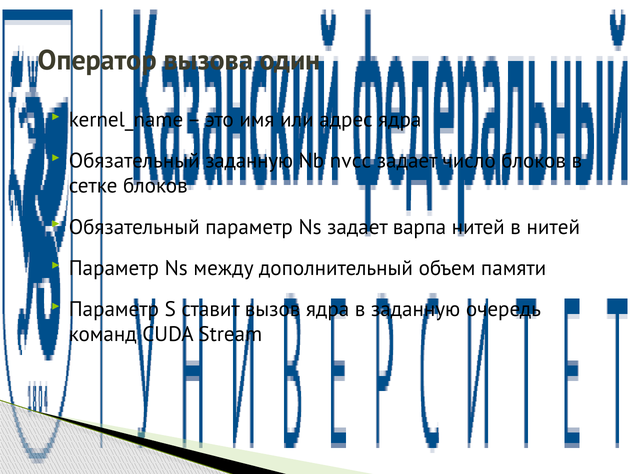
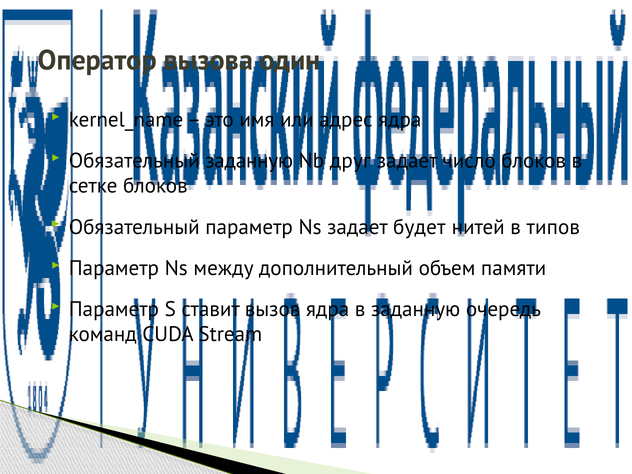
nvcc: nvcc -> друг
варпа: варпа -> будет
в нитей: нитей -> типов
